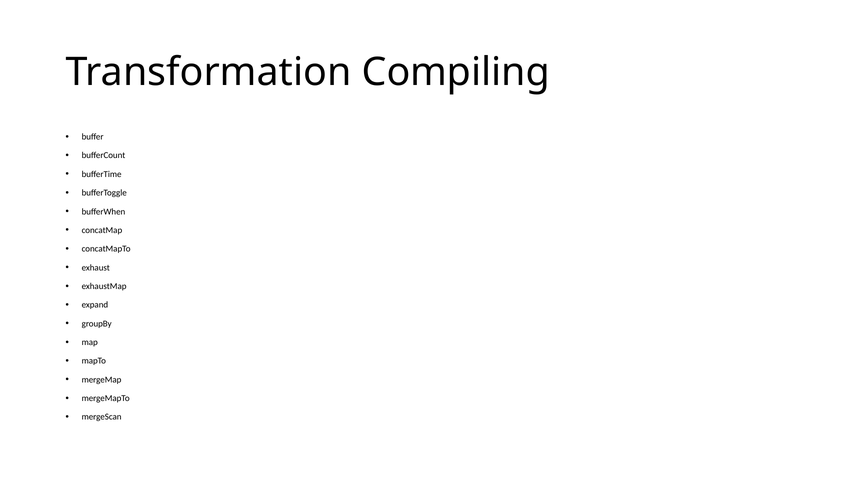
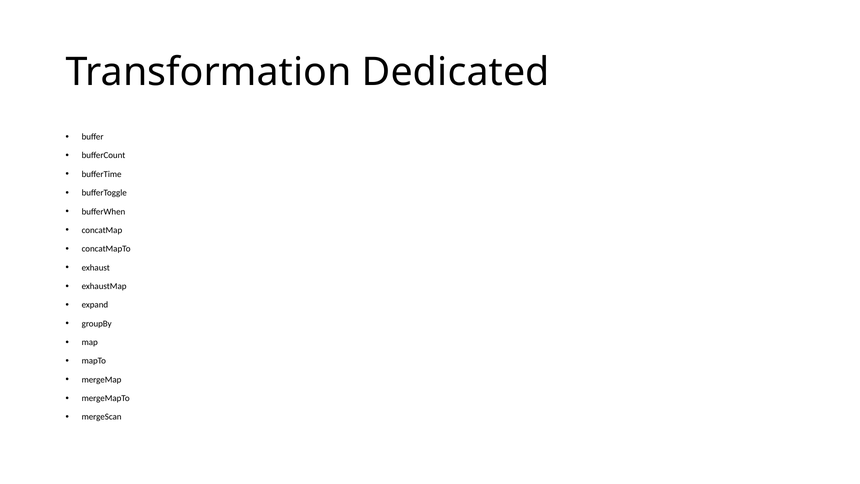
Compiling: Compiling -> Dedicated
